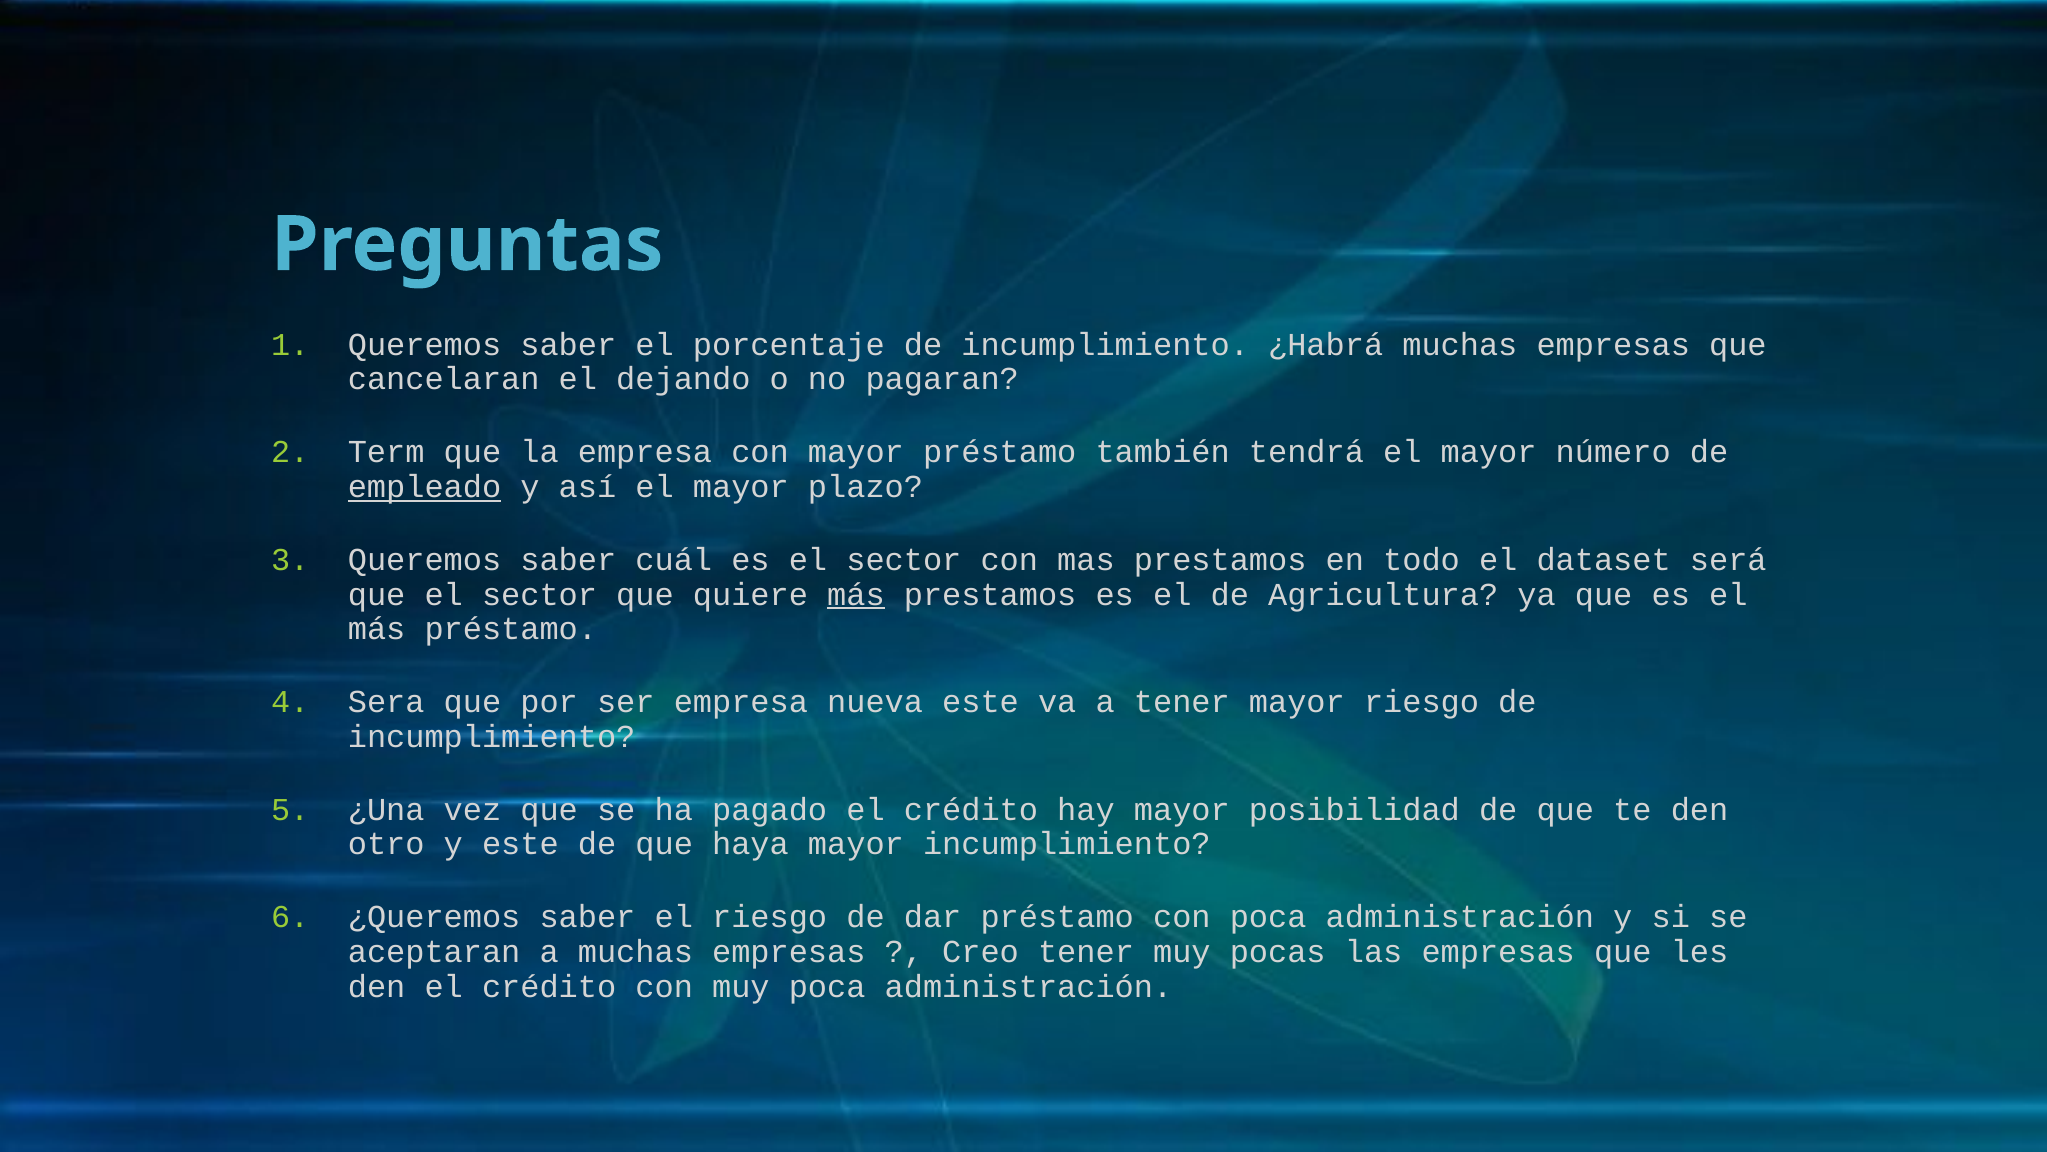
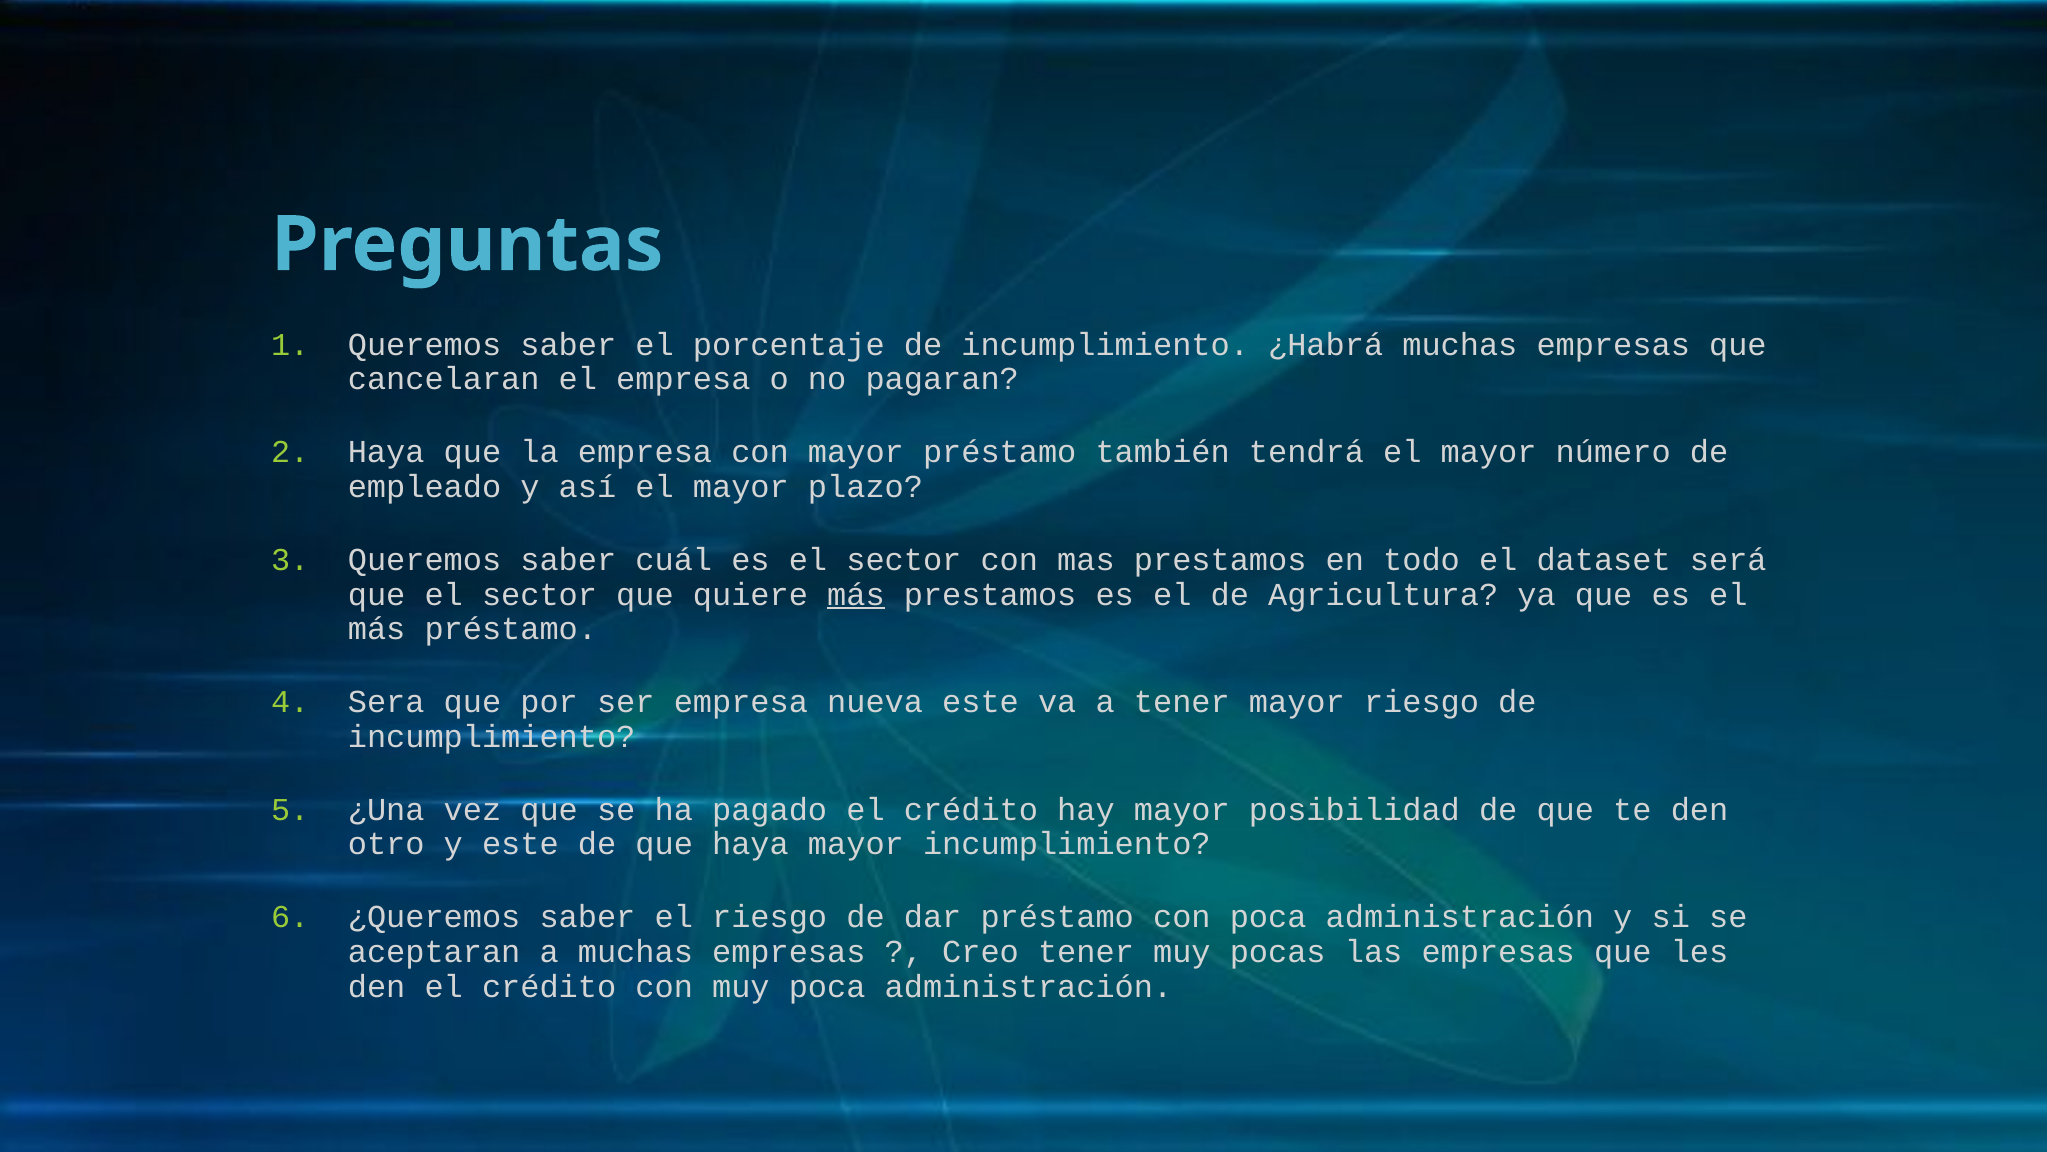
el dejando: dejando -> empresa
Term at (386, 452): Term -> Haya
empleado underline: present -> none
